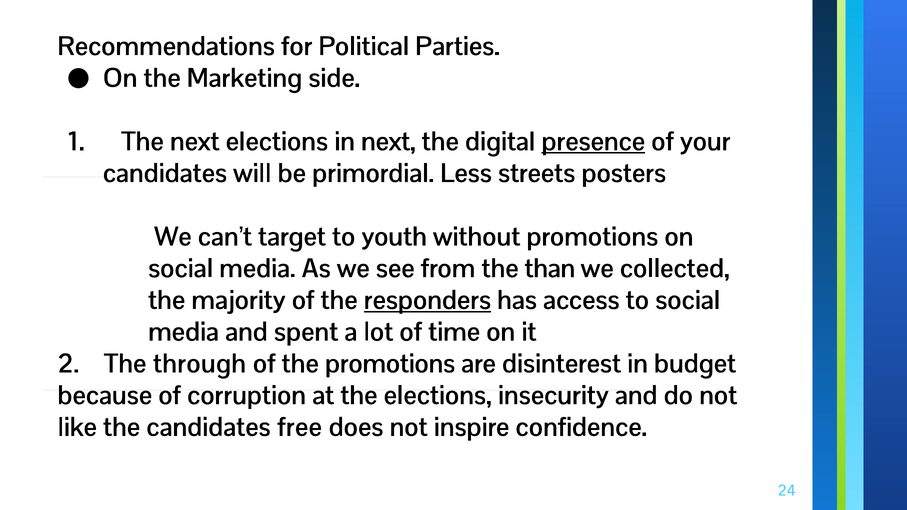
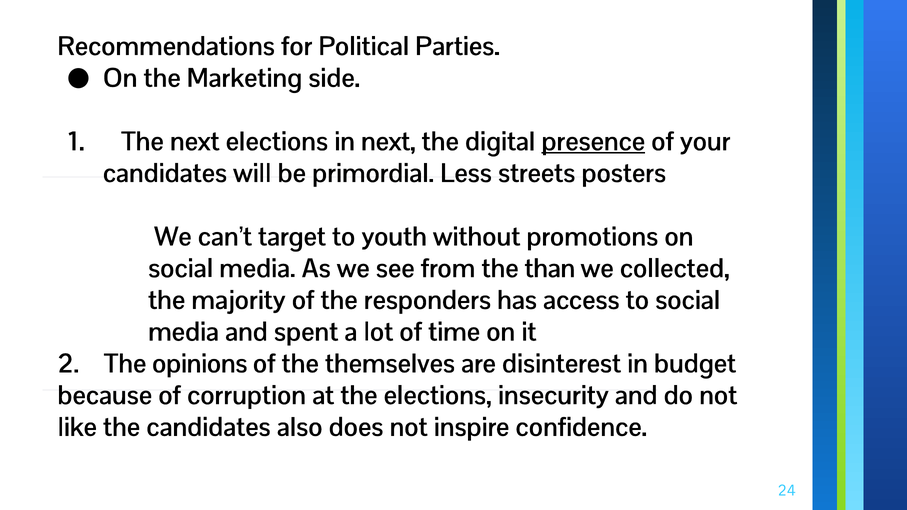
responders underline: present -> none
through: through -> opinions
the promotions: promotions -> themselves
free: free -> also
